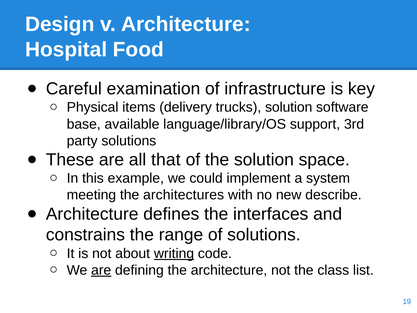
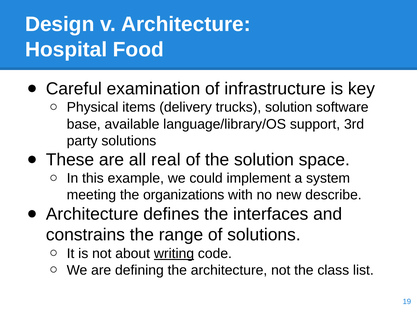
that: that -> real
architectures: architectures -> organizations
are at (101, 270) underline: present -> none
